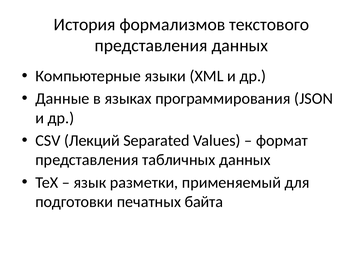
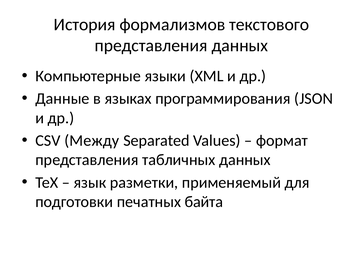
Лекций: Лекций -> Между
